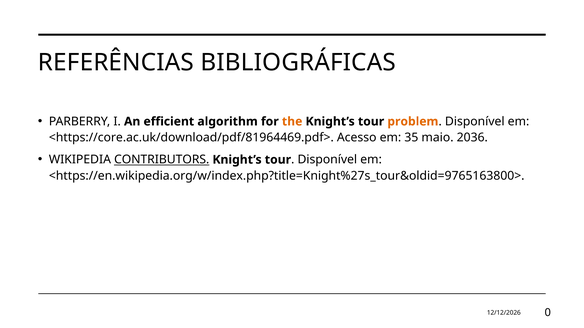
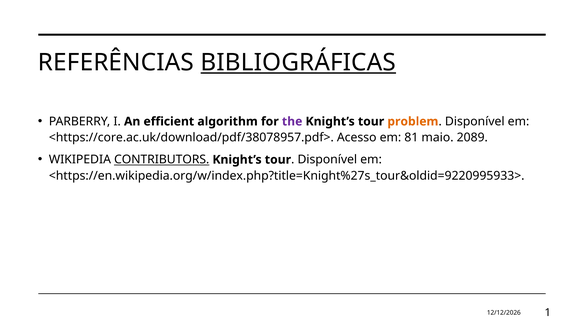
BIBLIOGRÁFICAS underline: none -> present
the colour: orange -> purple
<https://core.ac.uk/download/pdf/81964469.pdf>: <https://core.ac.uk/download/pdf/81964469.pdf> -> <https://core.ac.uk/download/pdf/38078957.pdf>
35: 35 -> 81
2036: 2036 -> 2089
<https://en.wikipedia.org/w/index.php?title=Knight%27s_tour&oldid=9765163800>: <https://en.wikipedia.org/w/index.php?title=Knight%27s_tour&oldid=9765163800> -> <https://en.wikipedia.org/w/index.php?title=Knight%27s_tour&oldid=9220995933>
0: 0 -> 1
